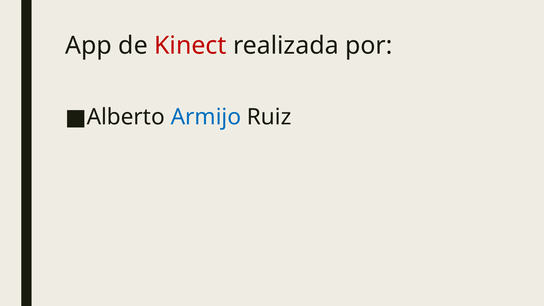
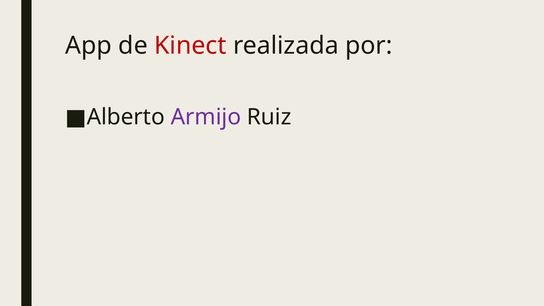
Armijo colour: blue -> purple
